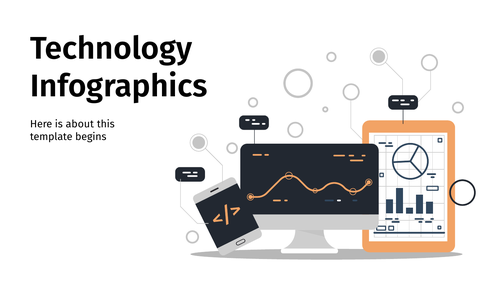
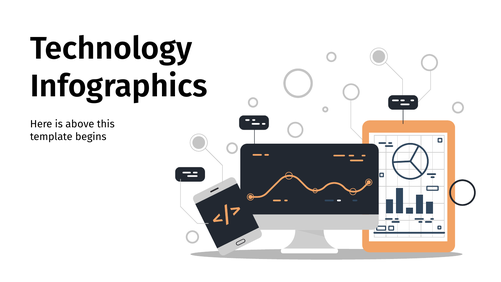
about: about -> above
